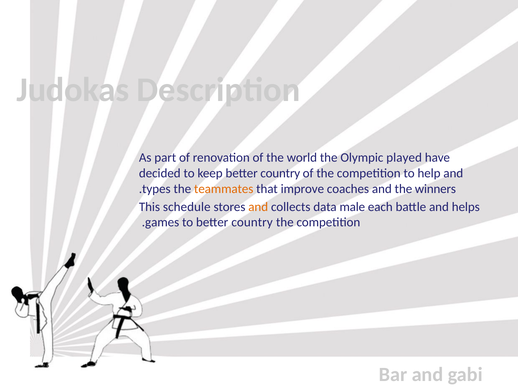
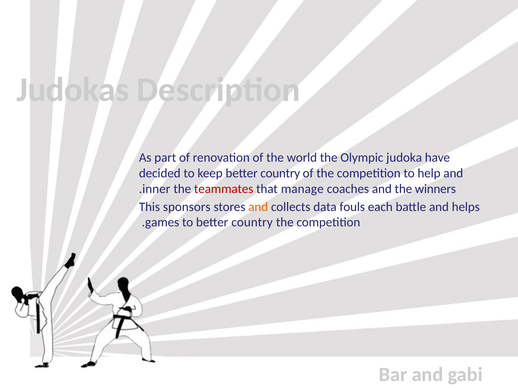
played: played -> judoka
types: types -> inner
teammates colour: orange -> red
improve: improve -> manage
schedule: schedule -> sponsors
male: male -> fouls
